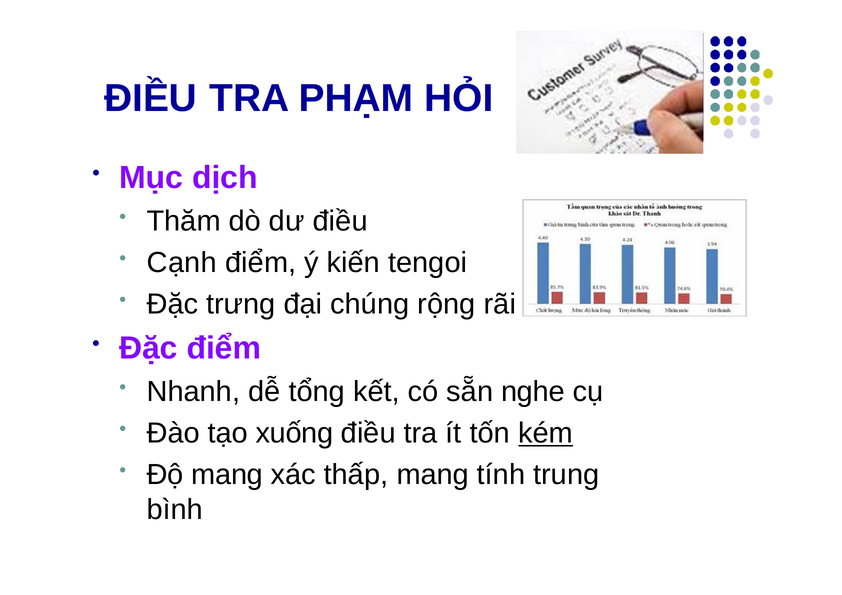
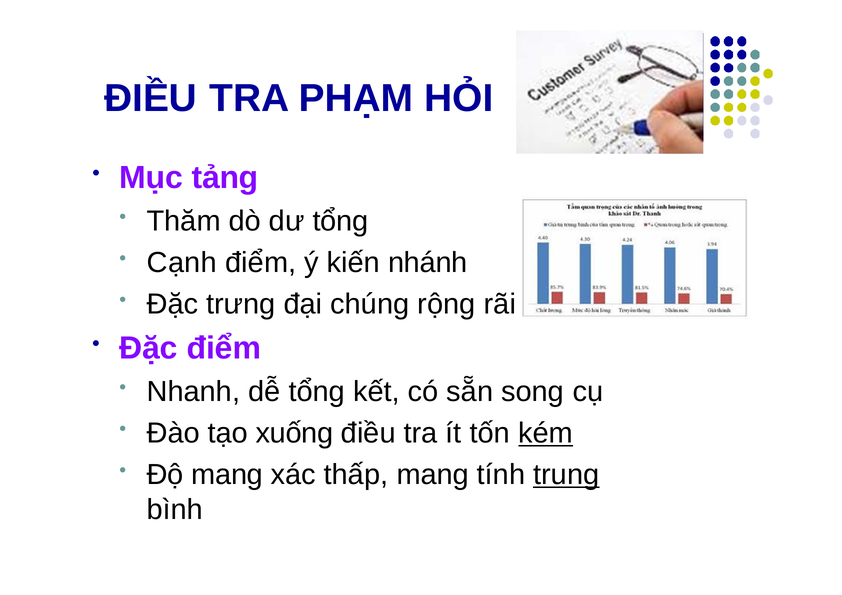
dịch: dịch -> tảng
dư điều: điều -> tổng
tengoi: tengoi -> nhánh
nghe: nghe -> song
trung underline: none -> present
